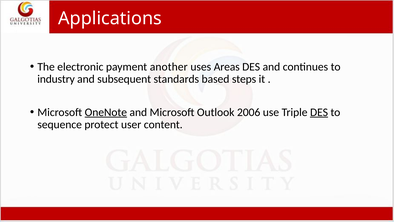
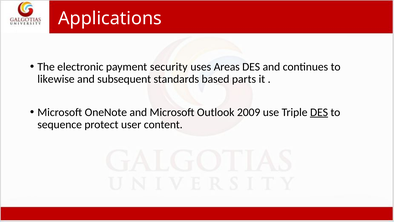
another: another -> security
industry: industry -> likewise
steps: steps -> parts
OneNote underline: present -> none
2006: 2006 -> 2009
